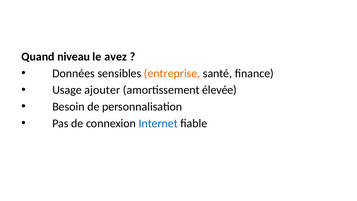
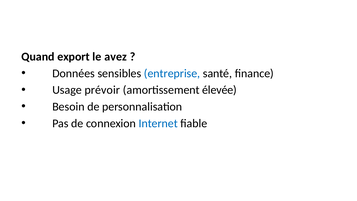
niveau: niveau -> export
entreprise colour: orange -> blue
ajouter: ajouter -> prévoir
